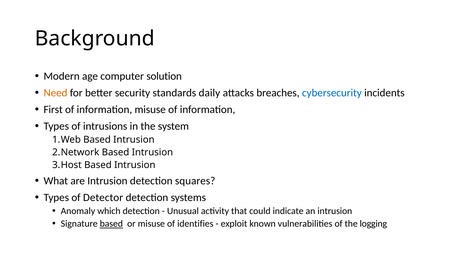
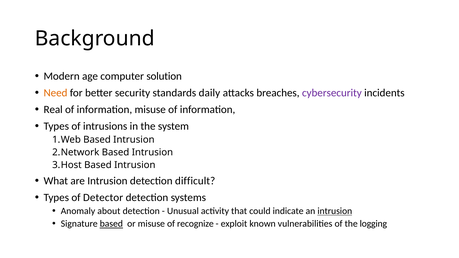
cybersecurity colour: blue -> purple
First: First -> Real
squares: squares -> difficult
which: which -> about
intrusion at (335, 211) underline: none -> present
identifies: identifies -> recognize
